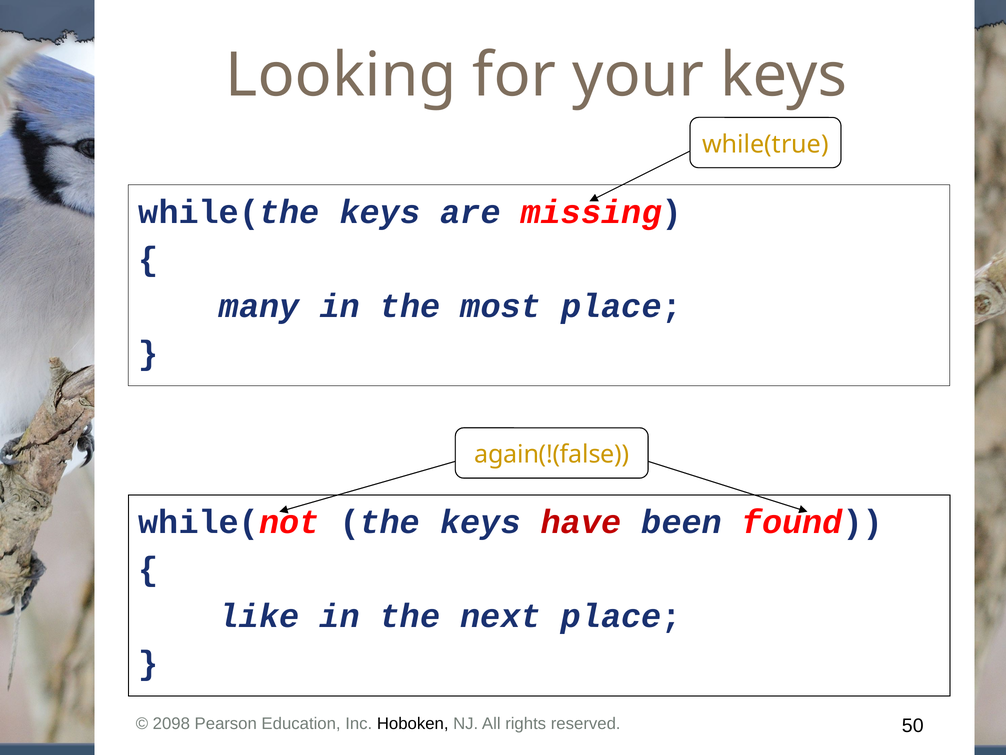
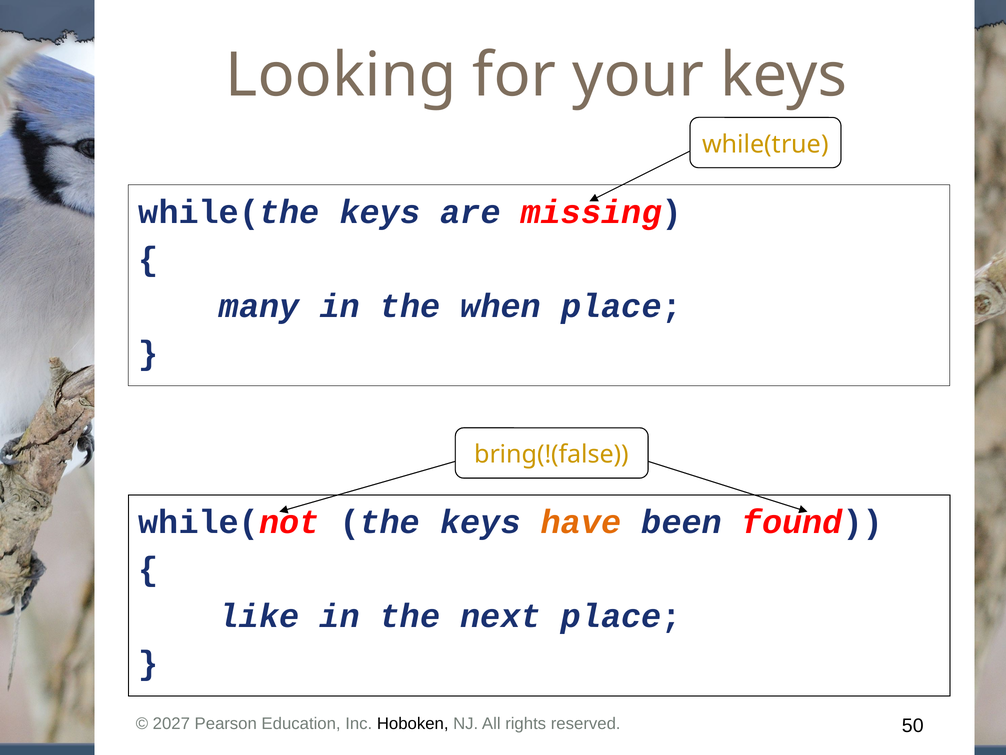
most: most -> when
again(!(false: again(!(false -> bring(!(false
have colour: red -> orange
2098: 2098 -> 2027
